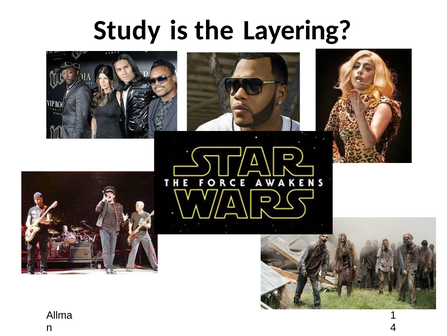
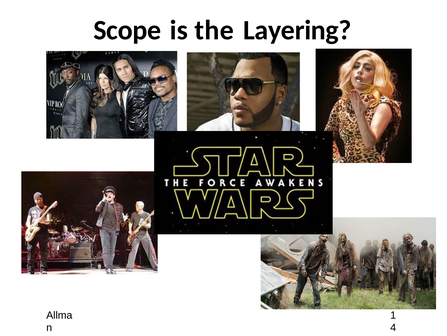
Study: Study -> Scope
